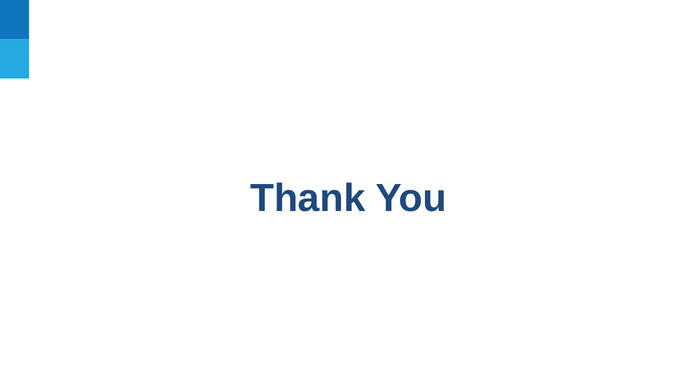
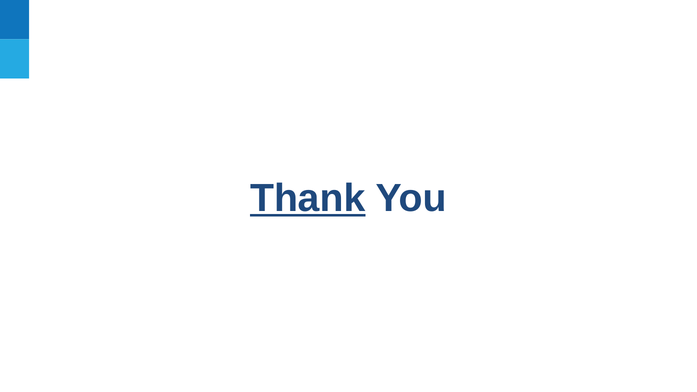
Thank underline: none -> present
